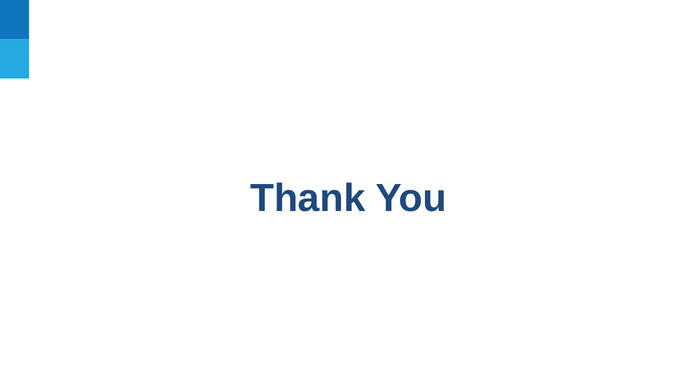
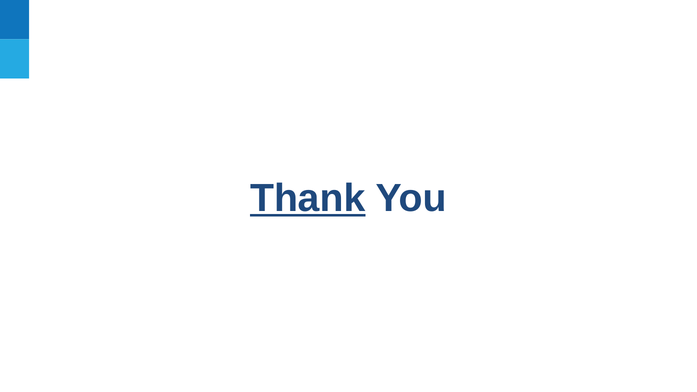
Thank underline: none -> present
